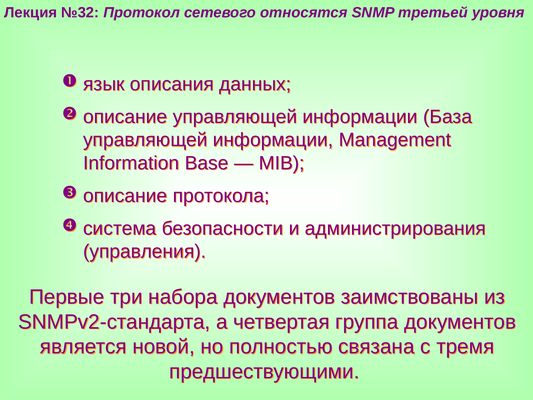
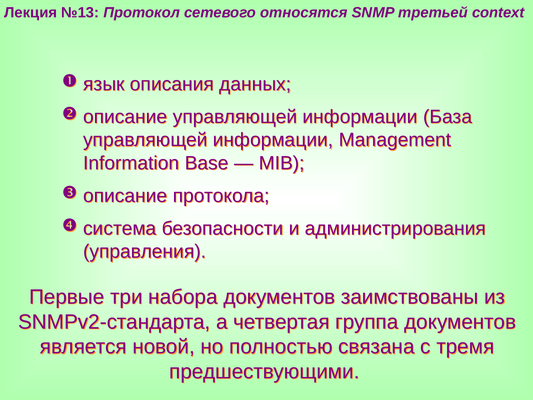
№32: №32 -> №13
уровня: уровня -> context
